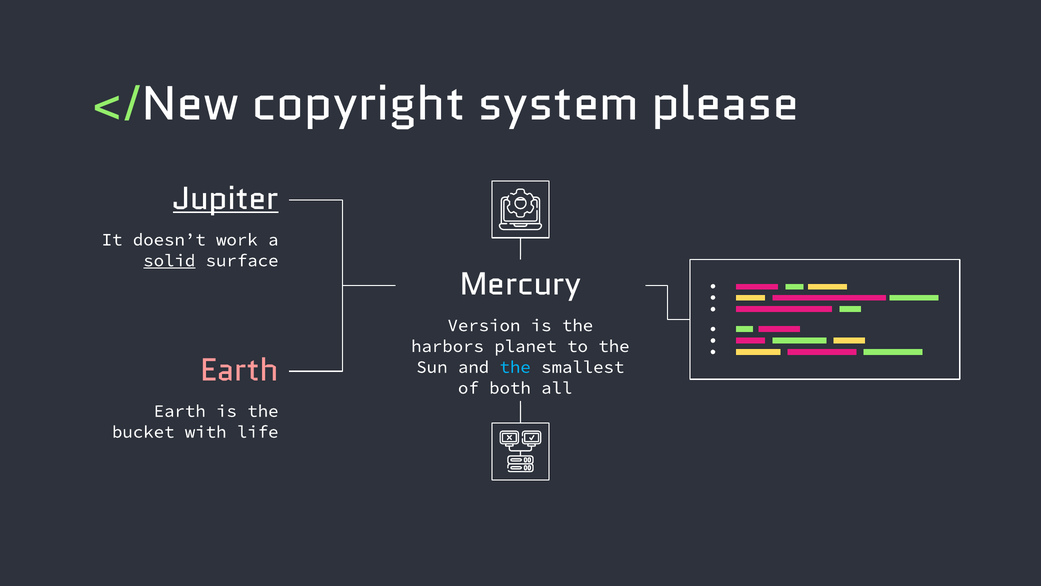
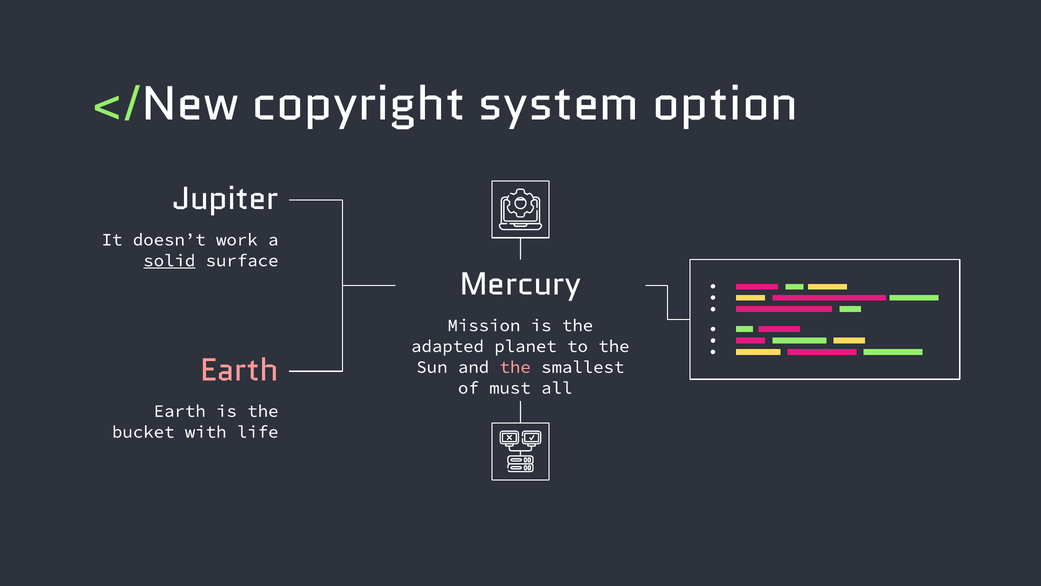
please: please -> option
Jupiter underline: present -> none
Version: Version -> Mission
harbors: harbors -> adapted
the at (515, 367) colour: light blue -> pink
both: both -> must
